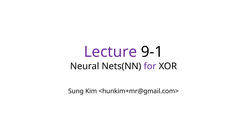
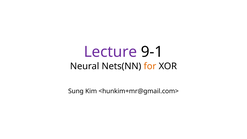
for colour: purple -> orange
